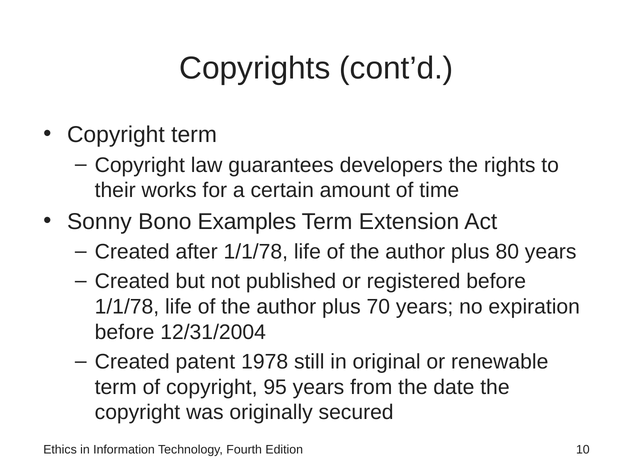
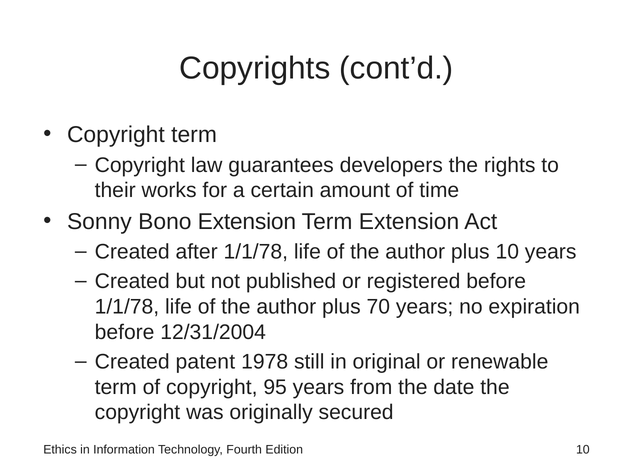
Bono Examples: Examples -> Extension
plus 80: 80 -> 10
